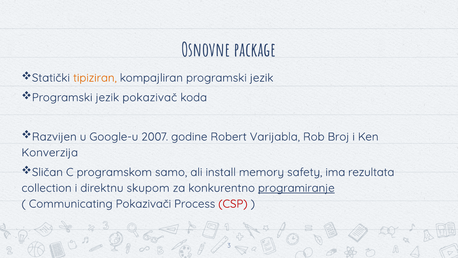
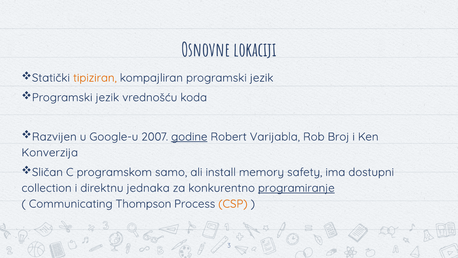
package: package -> lokaciji
pokazivač: pokazivač -> vrednošću
godine underline: none -> present
rezultata: rezultata -> dostupni
skupom: skupom -> jednaka
Pokazivači: Pokazivači -> Thompson
CSP colour: red -> orange
